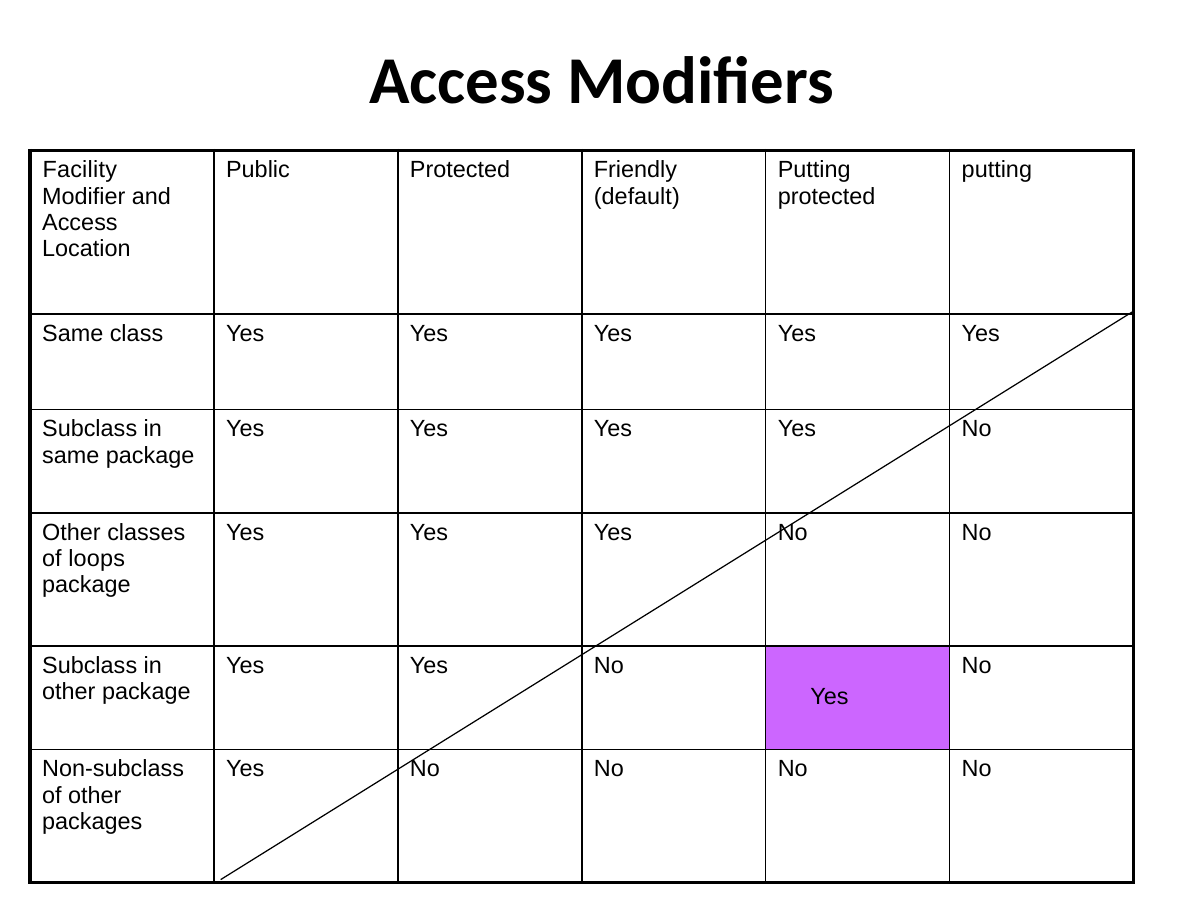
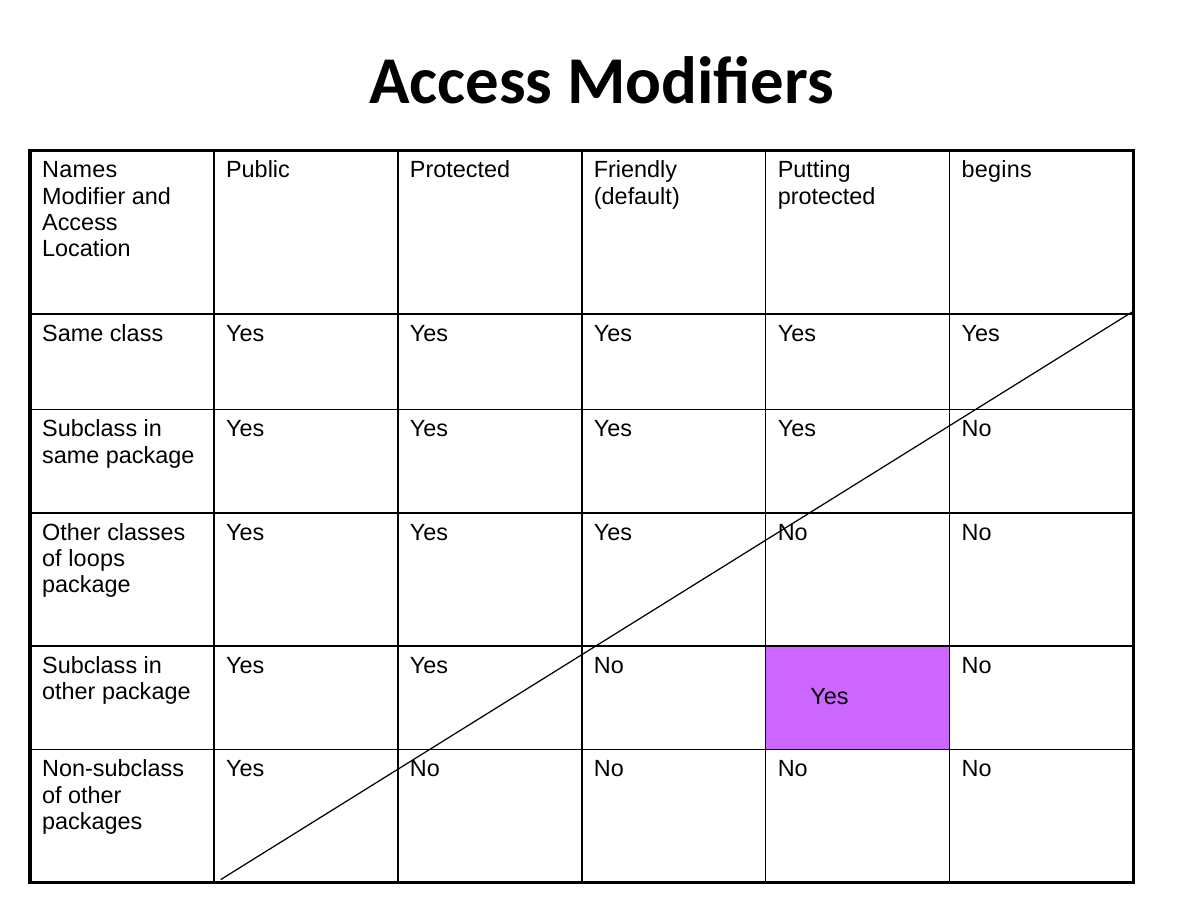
Facility: Facility -> Names
putting at (997, 170): putting -> begins
